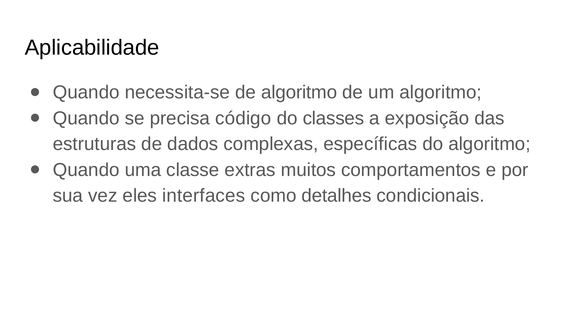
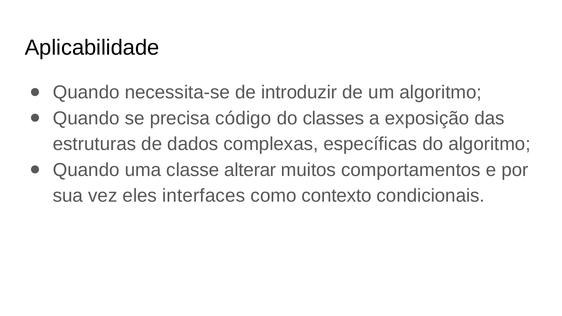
de algoritmo: algoritmo -> introduzir
extras: extras -> alterar
detalhes: detalhes -> contexto
